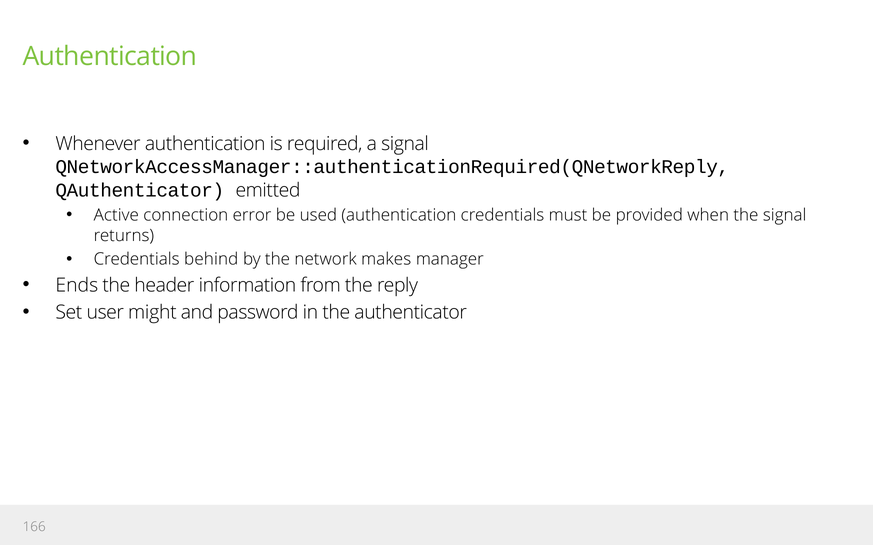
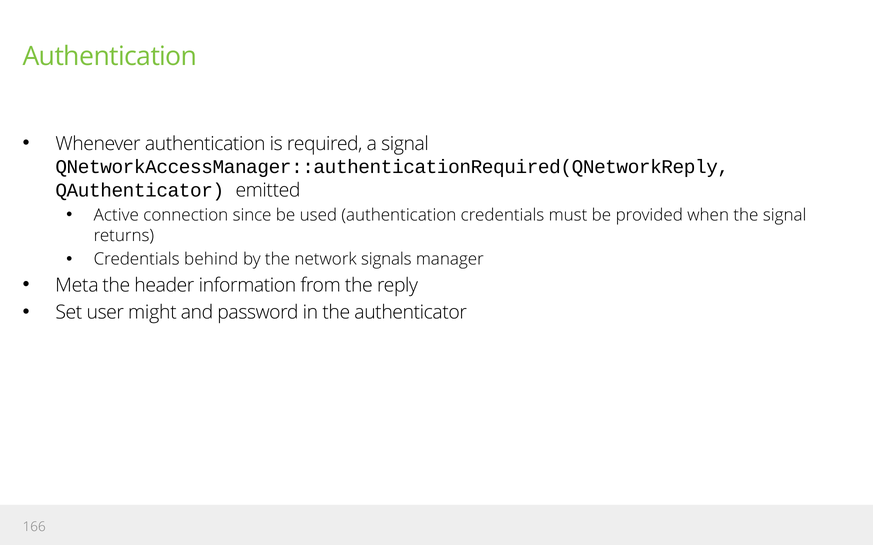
error: error -> since
makes: makes -> signals
Ends: Ends -> Meta
